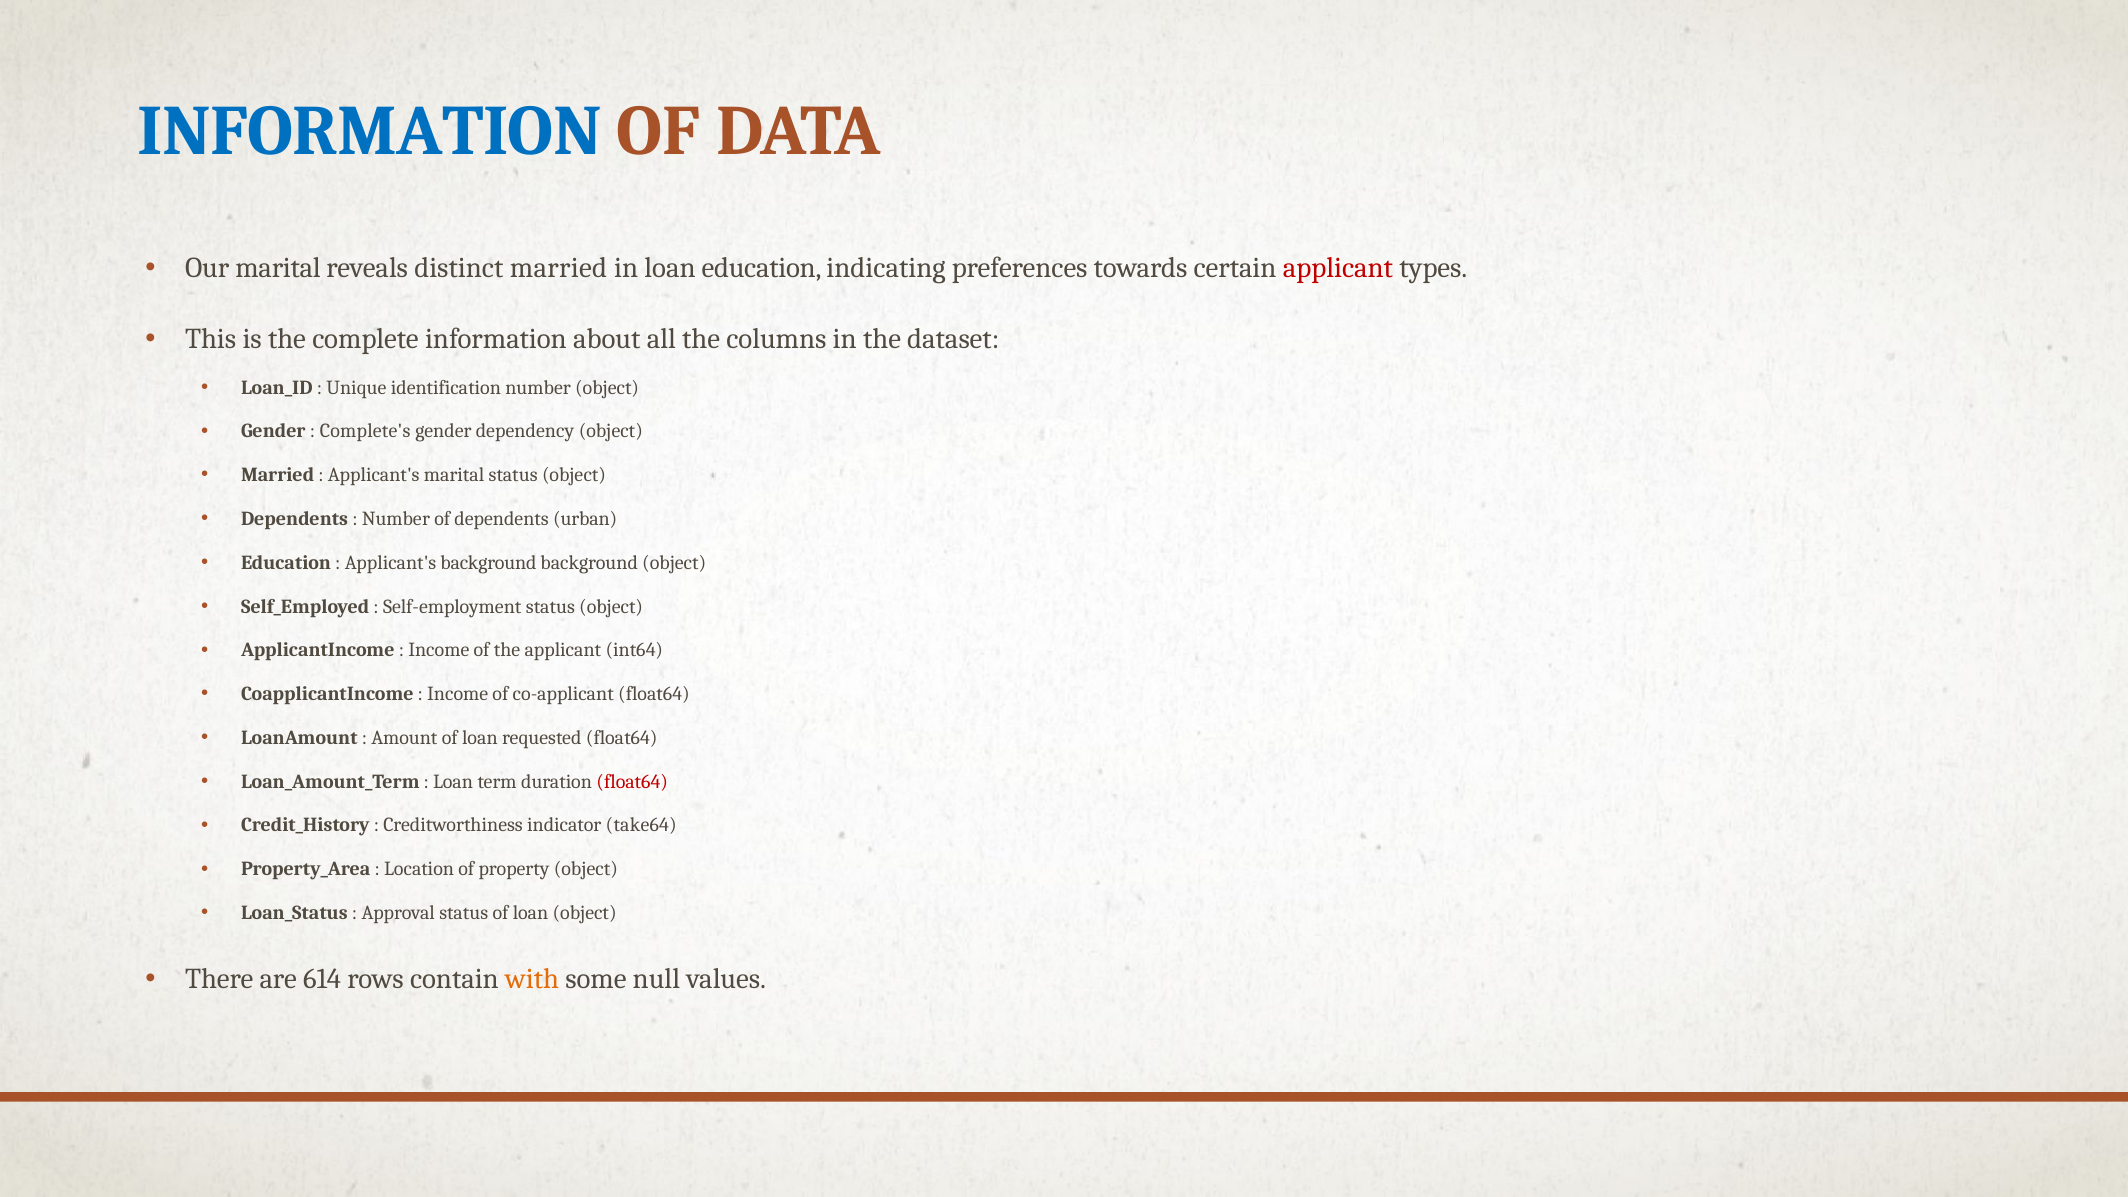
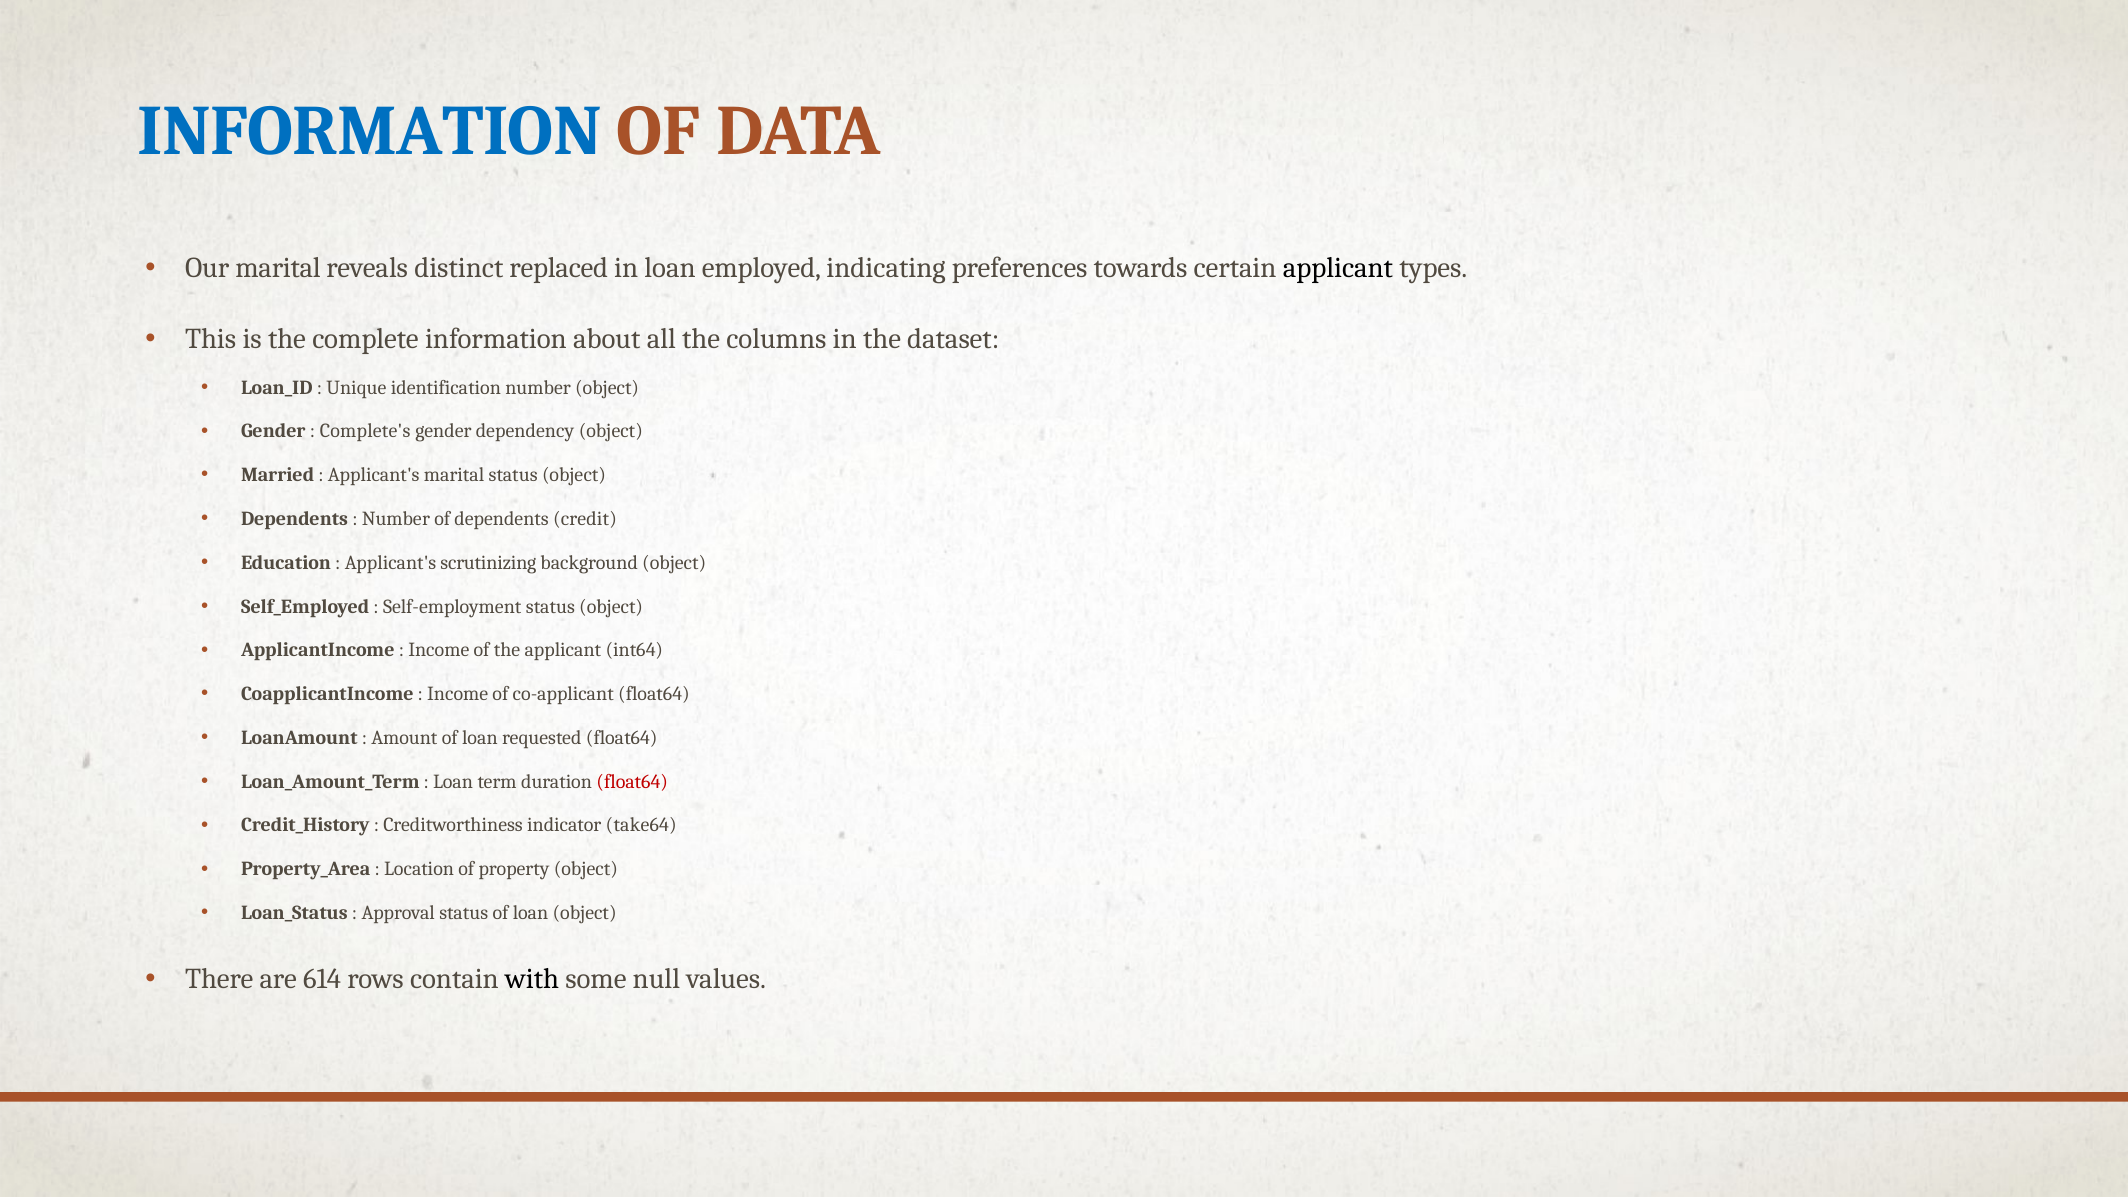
distinct married: married -> replaced
loan education: education -> employed
applicant at (1338, 268) colour: red -> black
urban: urban -> credit
Applicant's background: background -> scrutinizing
with colour: orange -> black
